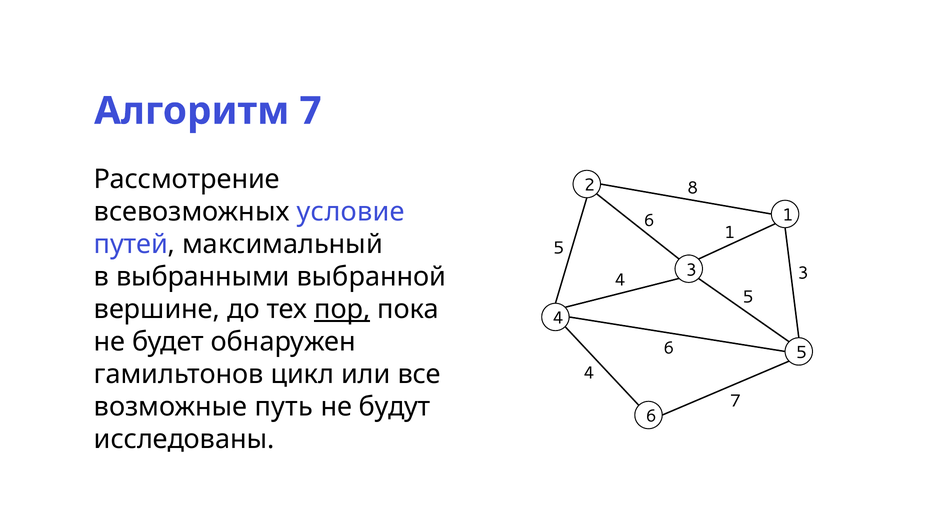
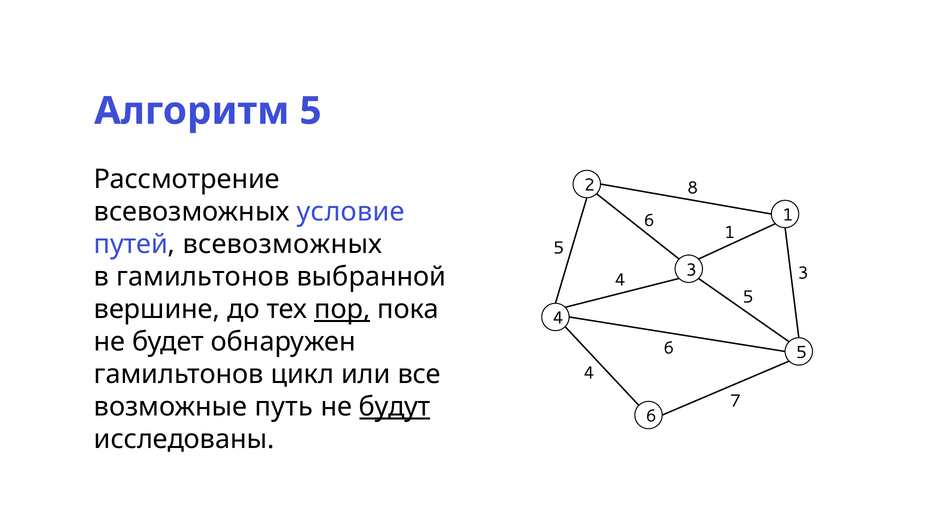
Алгоритм 7: 7 -> 5
путей максимальный: максимальный -> всевозможных
в выбранными: выбранными -> гамильтонов
будут underline: none -> present
